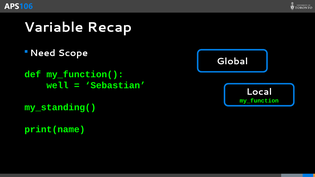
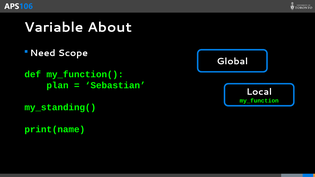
Recap: Recap -> About
well: well -> plan
